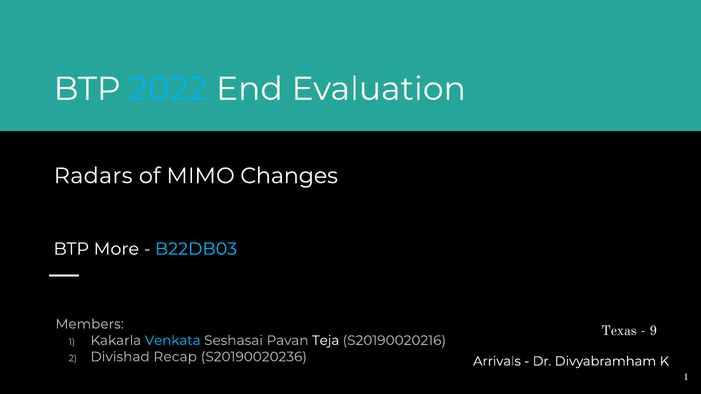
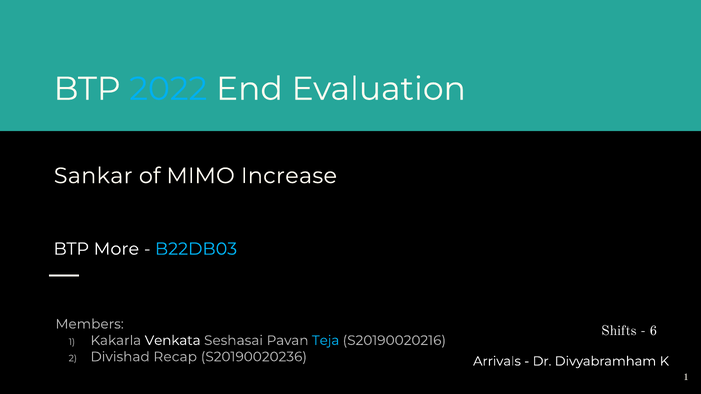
Radars: Radars -> Sankar
Changes: Changes -> Increase
Texas: Texas -> Shifts
9: 9 -> 6
Venkata colour: light blue -> white
Teja colour: white -> light blue
